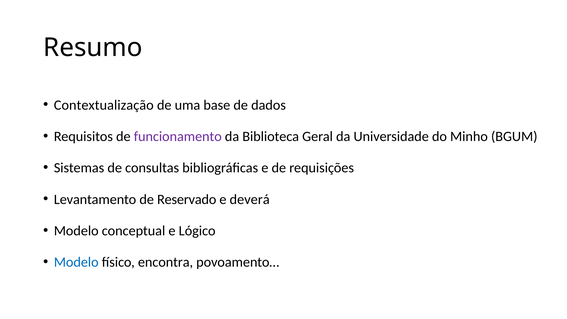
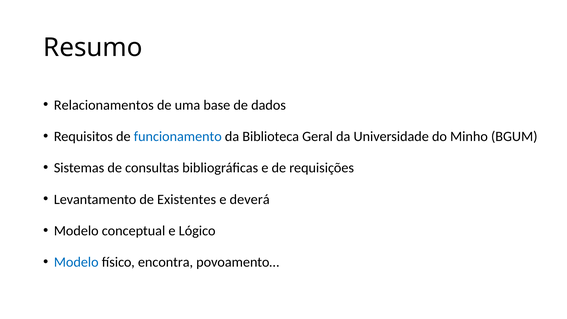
Contextualização: Contextualização -> Relacionamentos
funcionamento colour: purple -> blue
Reservado: Reservado -> Existentes
